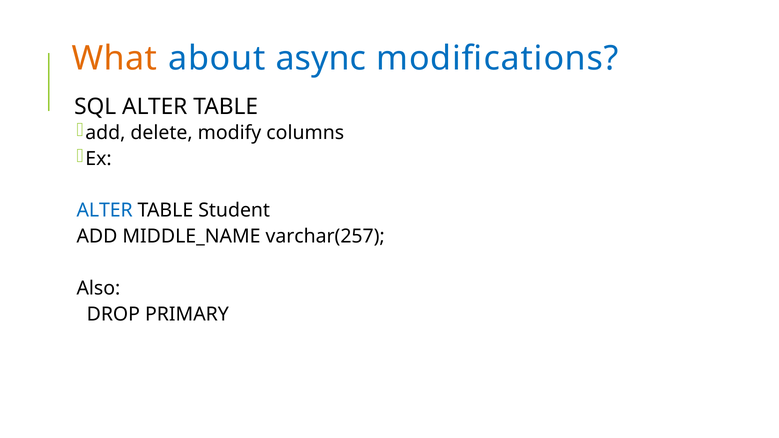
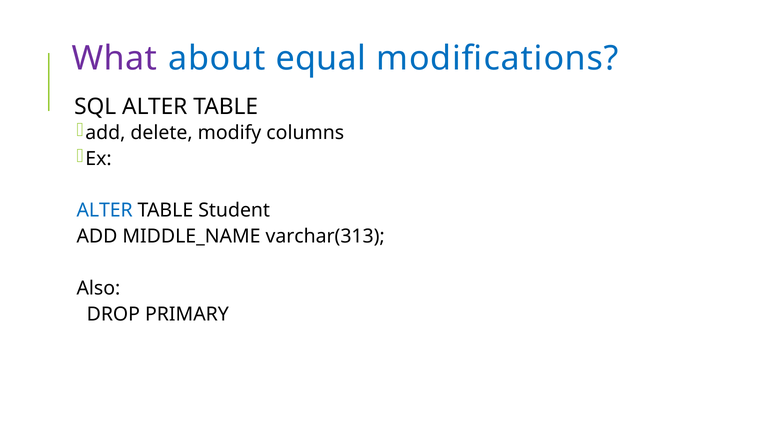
What colour: orange -> purple
async: async -> equal
varchar(257: varchar(257 -> varchar(313
